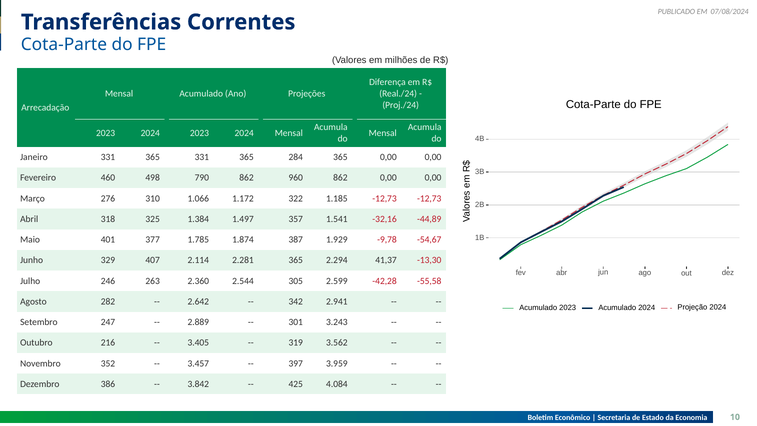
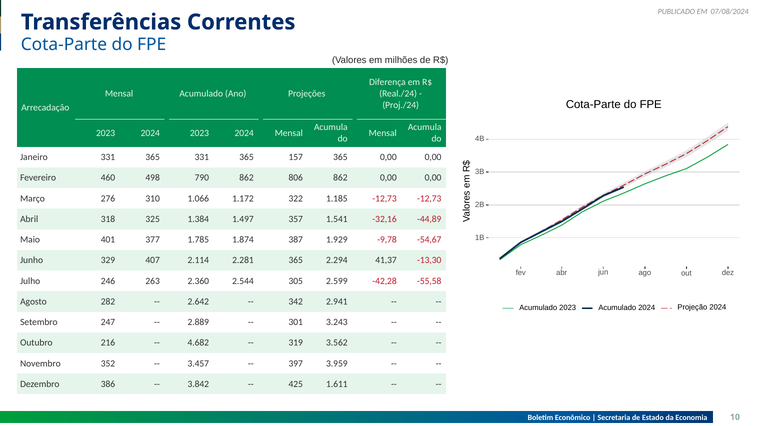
284: 284 -> 157
960: 960 -> 806
3.405: 3.405 -> 4.682
4.084: 4.084 -> 1.611
